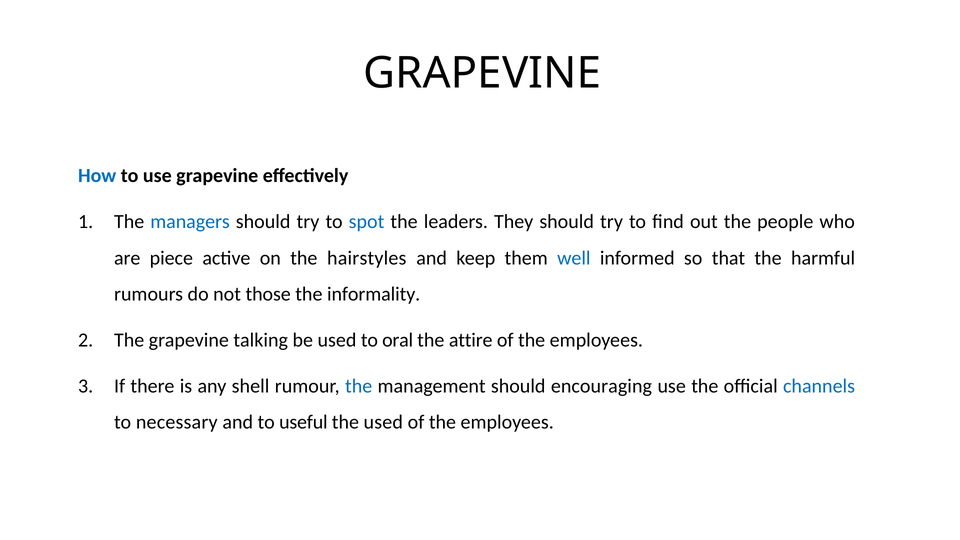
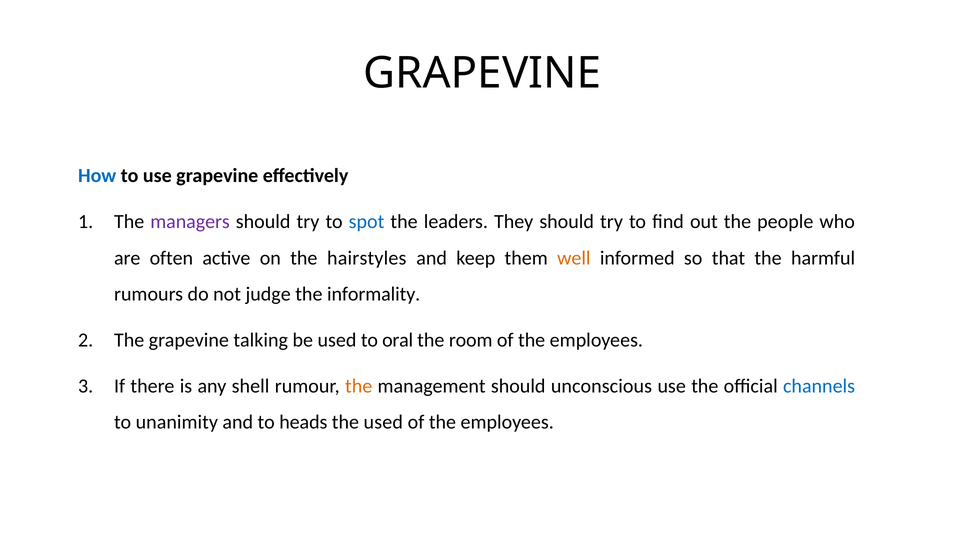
managers colour: blue -> purple
piece: piece -> often
well colour: blue -> orange
those: those -> judge
attire: attire -> room
the at (359, 386) colour: blue -> orange
encouraging: encouraging -> unconscious
necessary: necessary -> unanimity
useful: useful -> heads
